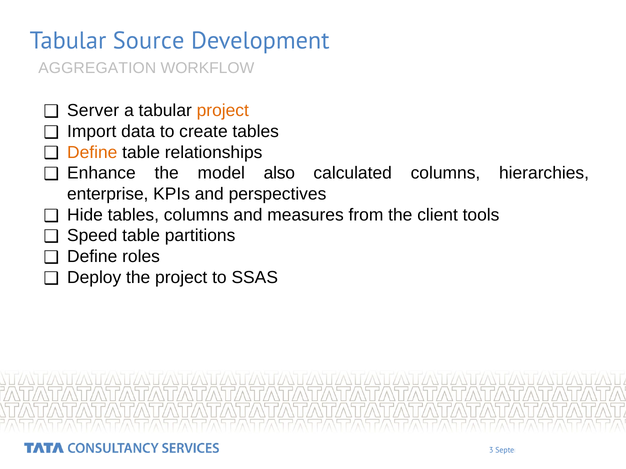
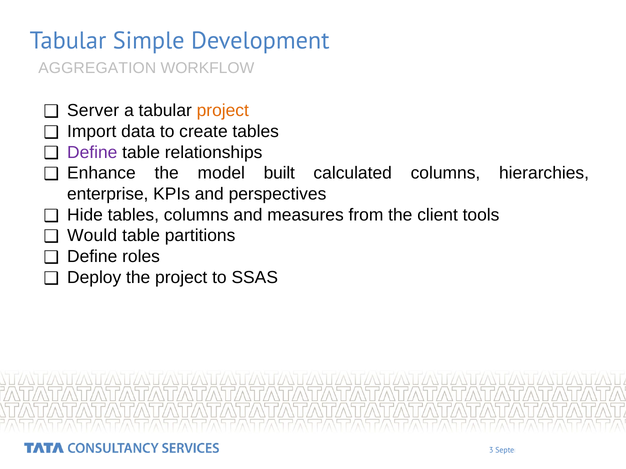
Source: Source -> Simple
Define at (92, 152) colour: orange -> purple
also: also -> built
Speed: Speed -> Would
